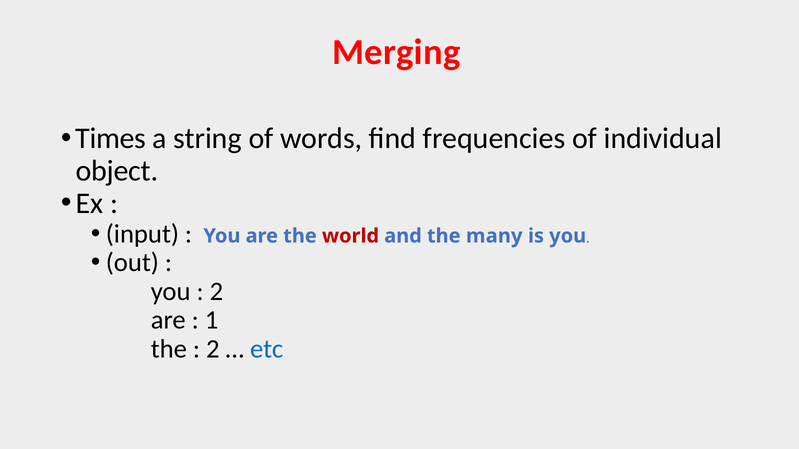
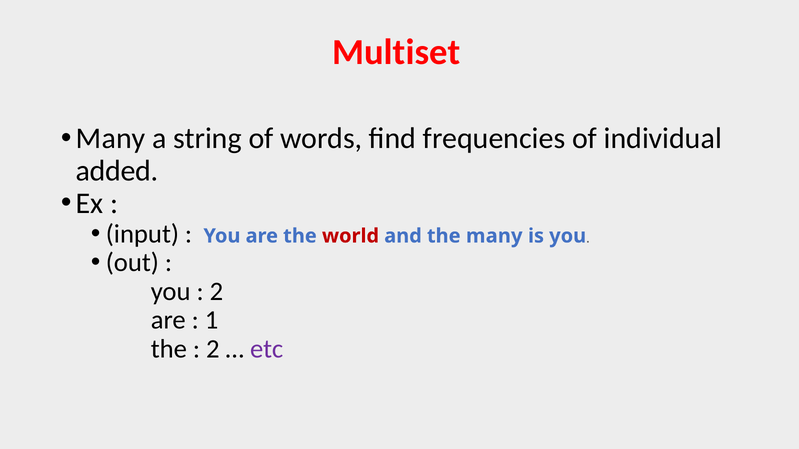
Merging: Merging -> Multiset
Times at (111, 139): Times -> Many
object: object -> added
etc colour: blue -> purple
